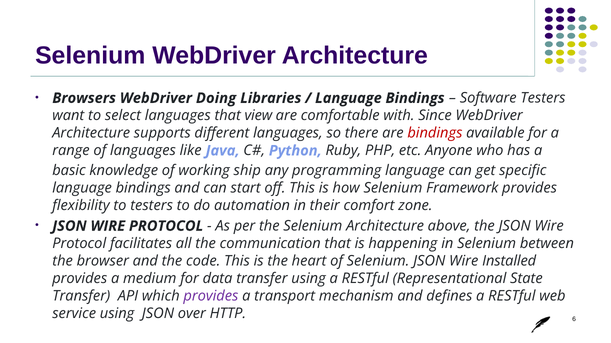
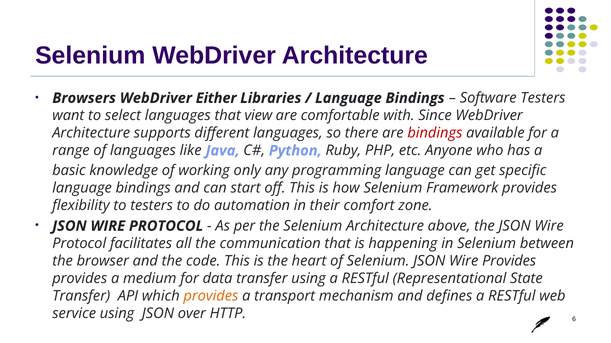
Doing: Doing -> Either
ship: ship -> only
Wire Installed: Installed -> Provides
provides at (211, 297) colour: purple -> orange
